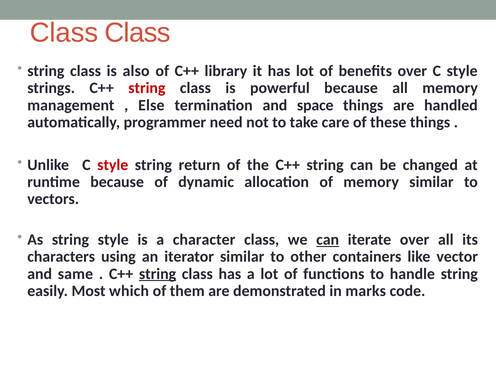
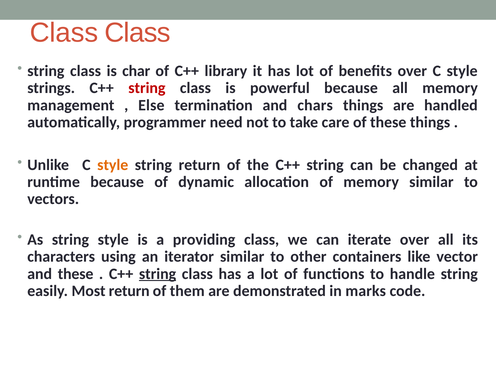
also: also -> char
space: space -> chars
style at (113, 165) colour: red -> orange
character: character -> providing
can at (328, 240) underline: present -> none
and same: same -> these
Most which: which -> return
